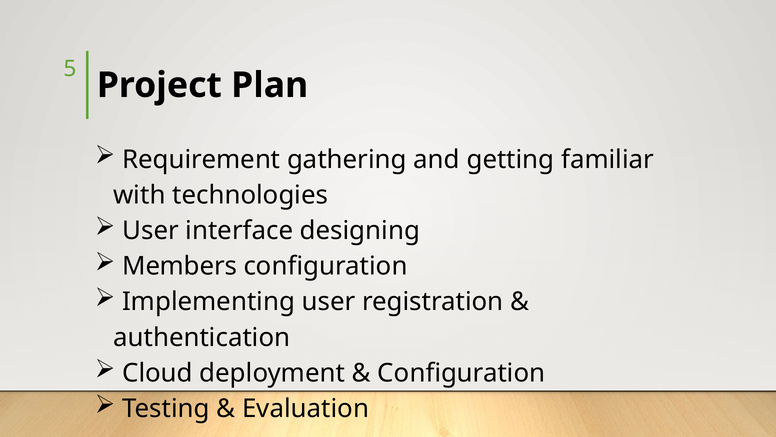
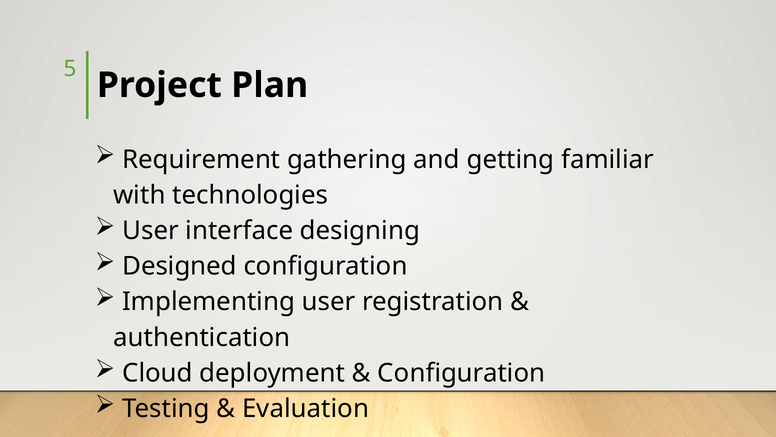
Members: Members -> Designed
